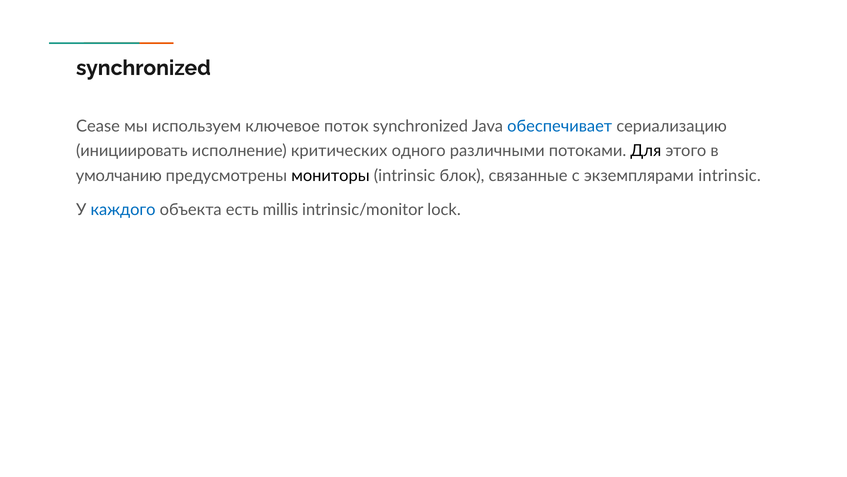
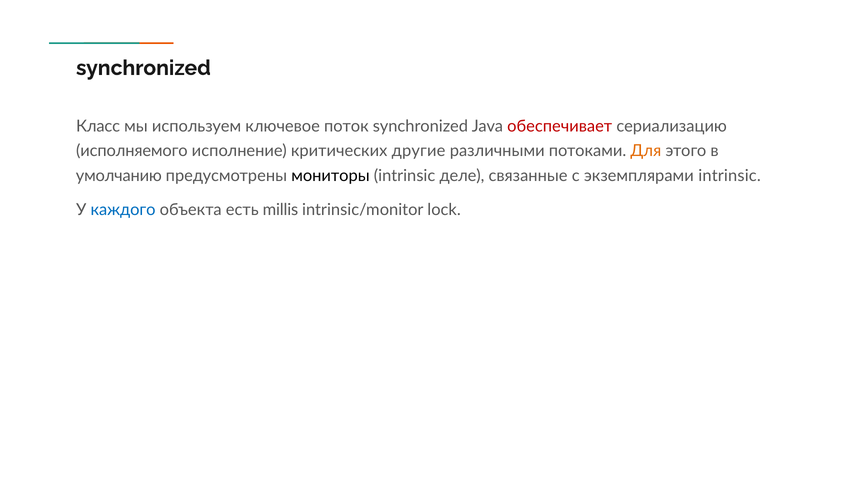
Cease: Cease -> Класс
обеспечивает colour: blue -> red
инициировать: инициировать -> исполняемого
одного: одного -> другие
Для colour: black -> orange
блок: блок -> деле
